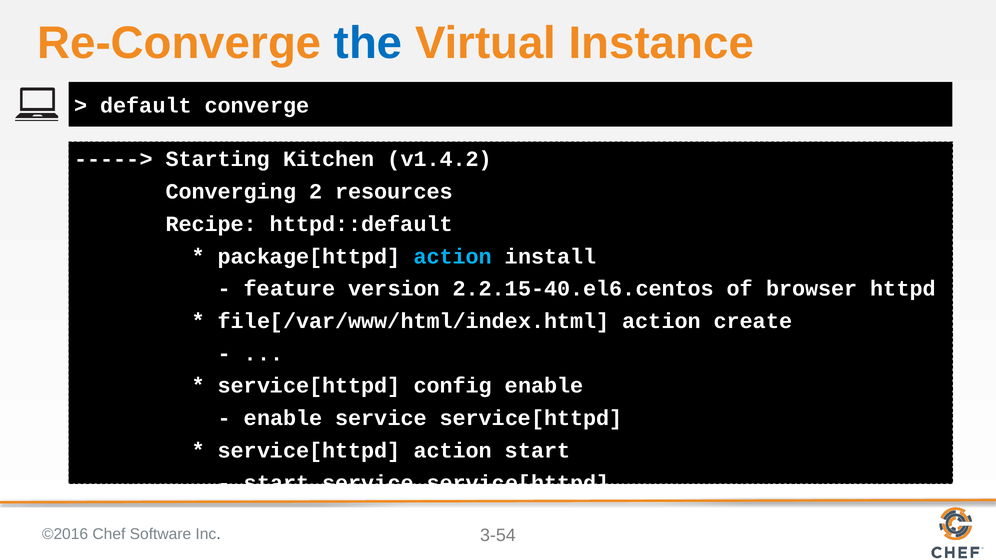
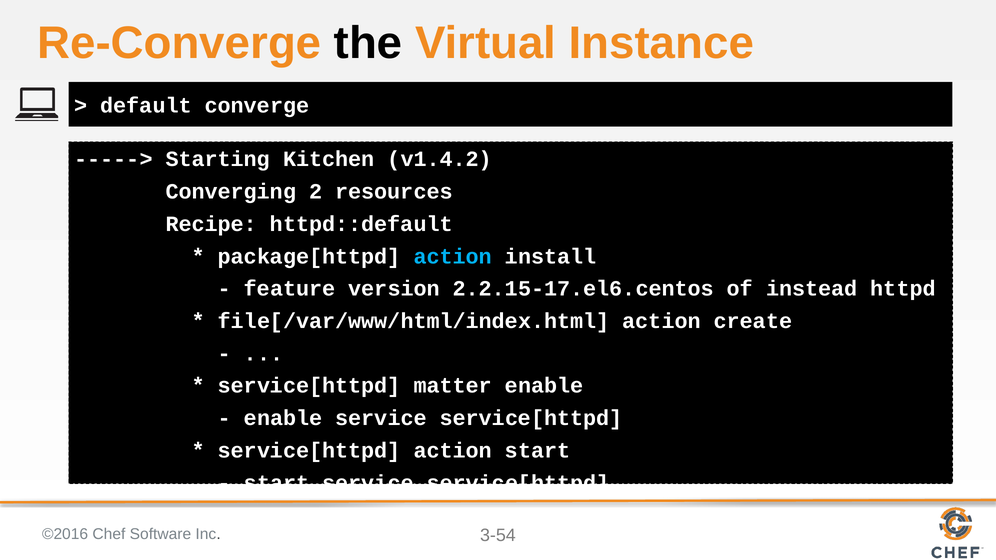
the colour: blue -> black
2.2.15-40.el6.centos: 2.2.15-40.el6.centos -> 2.2.15-17.el6.centos
browser: browser -> instead
config: config -> matter
